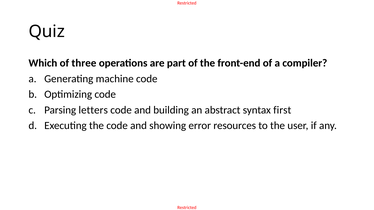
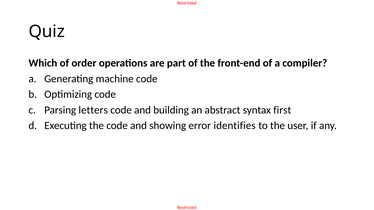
three: three -> order
resources: resources -> identifies
